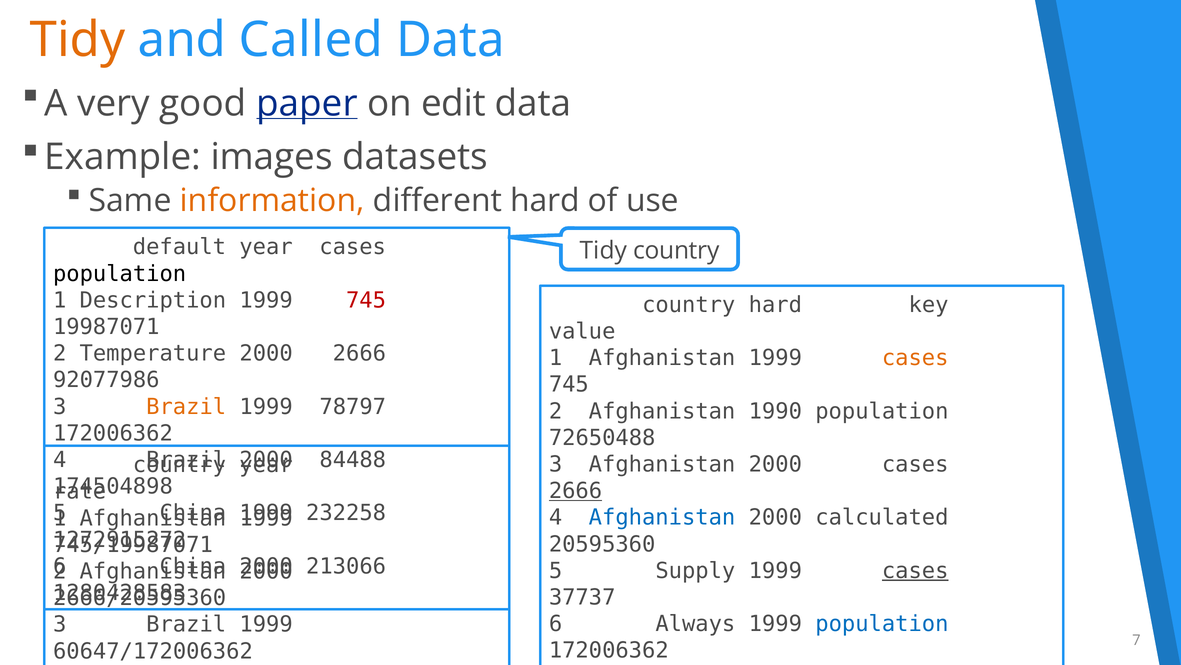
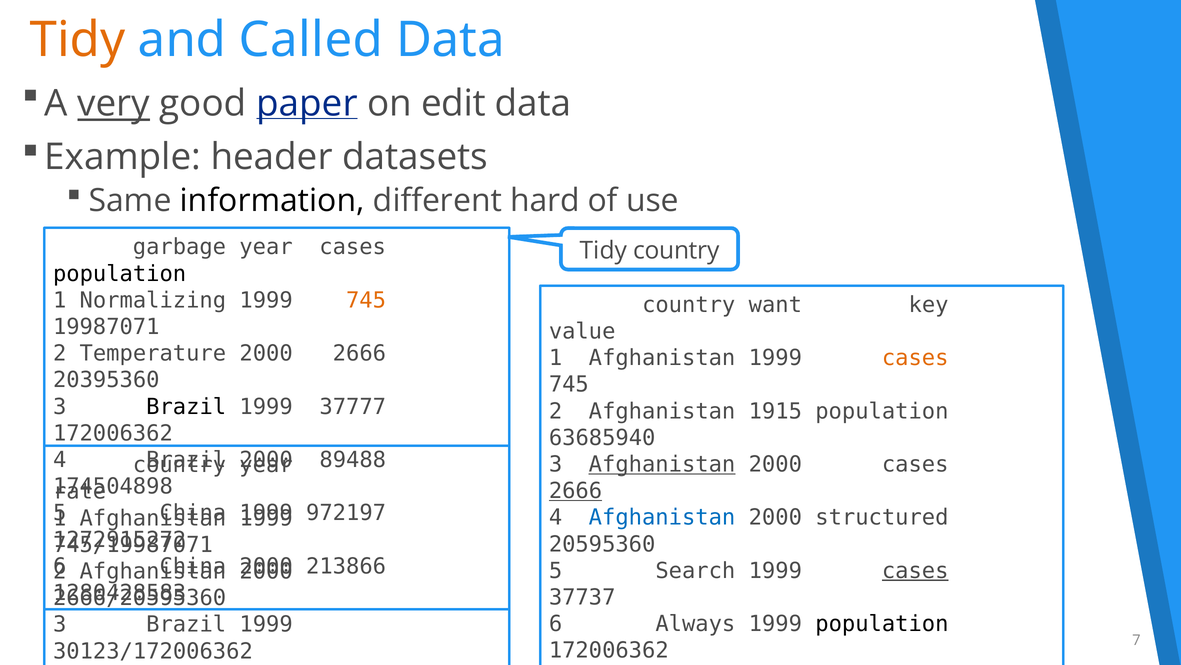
very underline: none -> present
images: images -> header
information colour: orange -> black
default: default -> garbage
Description: Description -> Normalizing
745 at (366, 300) colour: red -> orange
country hard: hard -> want
92077986: 92077986 -> 20395360
Brazil at (186, 406) colour: orange -> black
78797: 78797 -> 37777
1990: 1990 -> 1915
72650488: 72650488 -> 63685940
84488: 84488 -> 89488
Afghanistan at (662, 464) underline: none -> present
232258: 232258 -> 972197
calculated: calculated -> structured
213066: 213066 -> 213866
Supply: Supply -> Search
population at (882, 623) colour: blue -> black
60647/172006362: 60647/172006362 -> 30123/172006362
